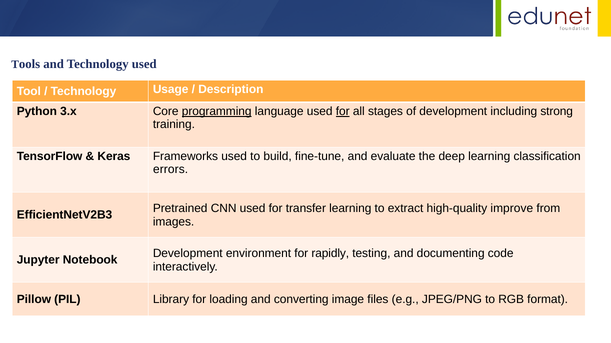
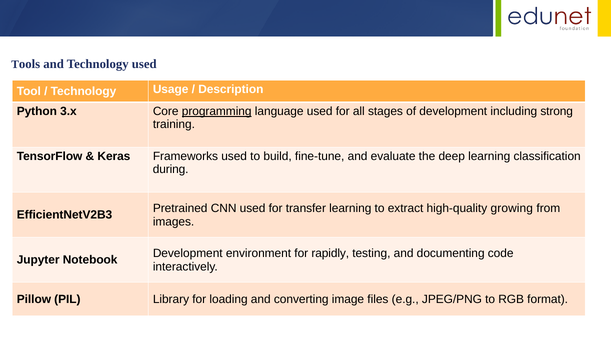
for at (343, 112) underline: present -> none
errors: errors -> during
improve: improve -> growing
